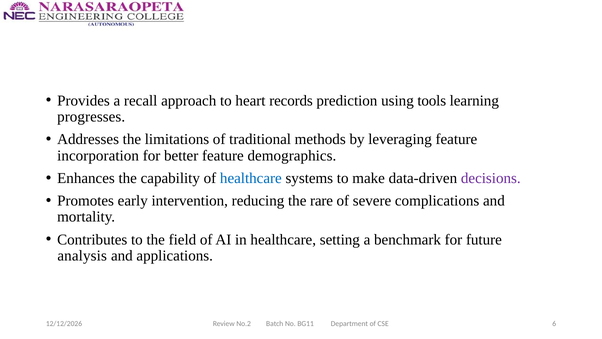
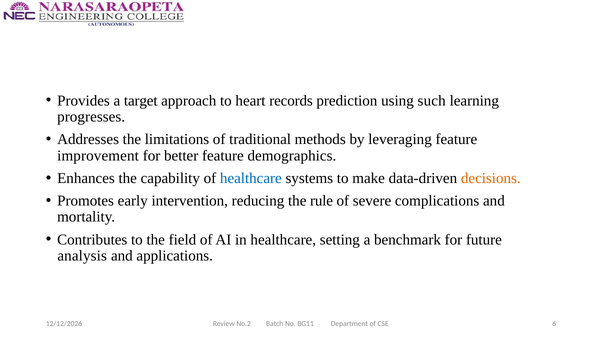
recall: recall -> target
tools: tools -> such
incorporation: incorporation -> improvement
decisions colour: purple -> orange
rare: rare -> rule
